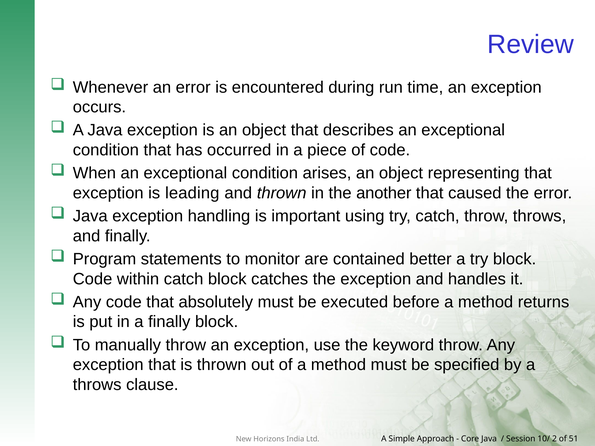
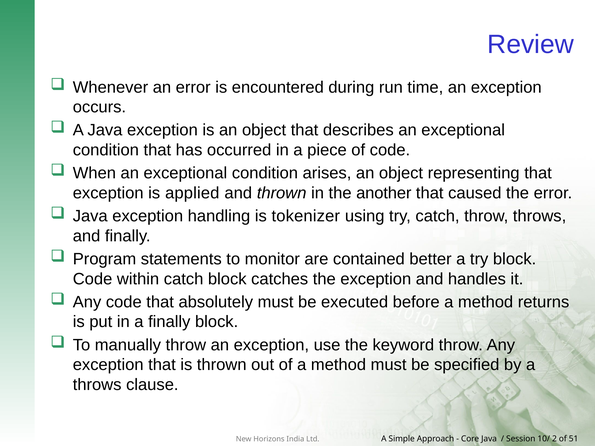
leading: leading -> applied
important: important -> tokenizer
